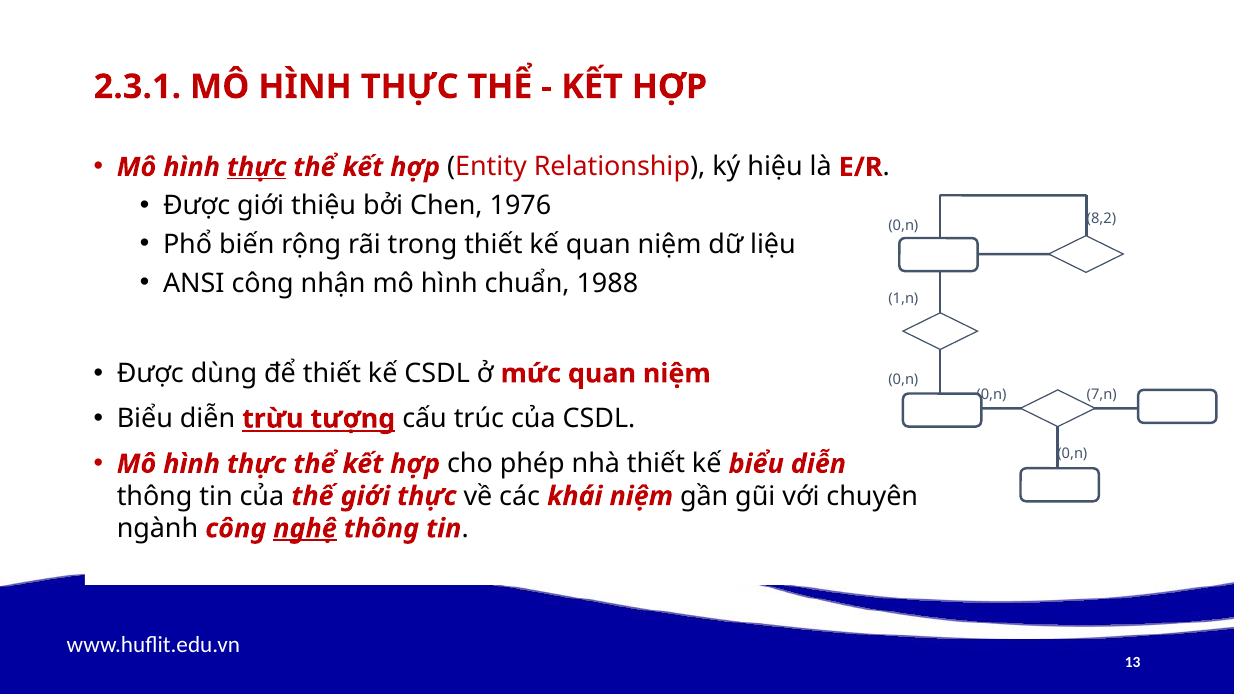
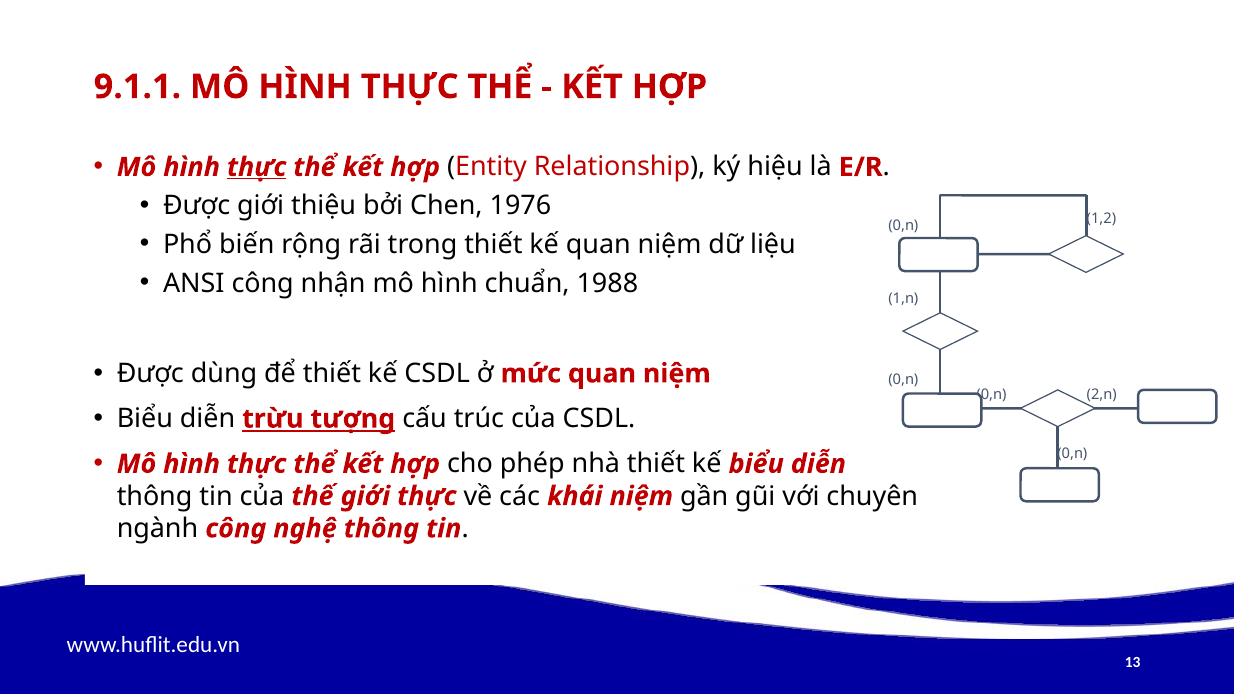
2.3.1: 2.3.1 -> 9.1.1
8,2: 8,2 -> 1,2
7,n: 7,n -> 2,n
nghệ underline: present -> none
